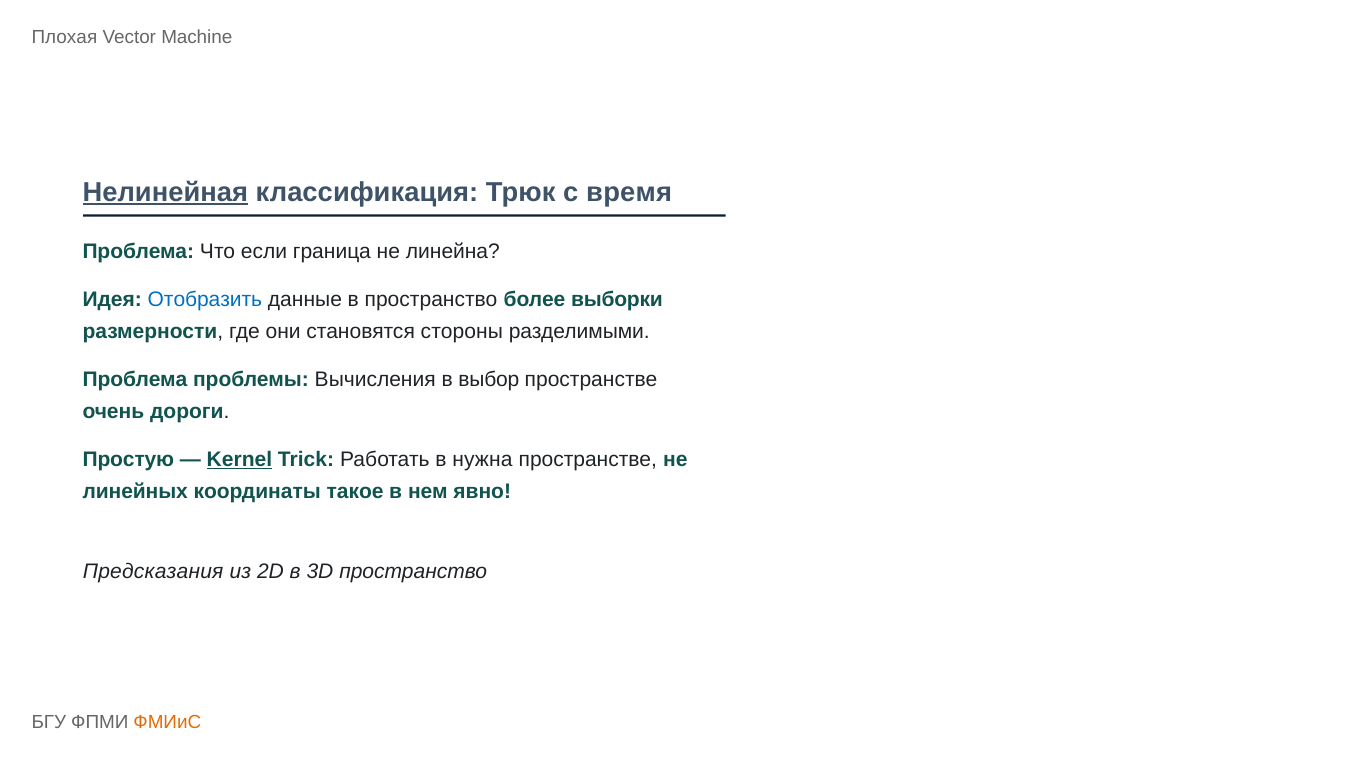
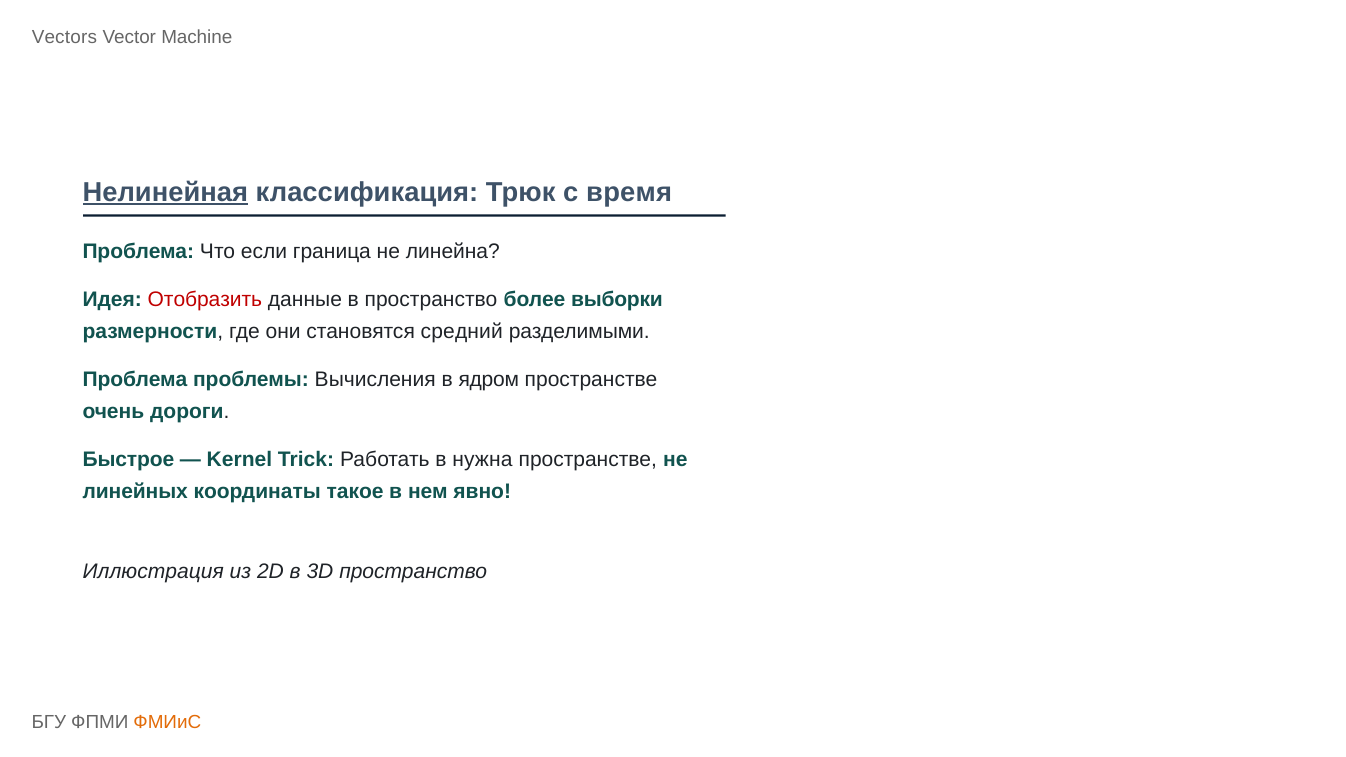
Плохая: Плохая -> Vectors
Отобразить colour: blue -> red
стороны: стороны -> средний
выбор: выбор -> ядром
Простую: Простую -> Быстрое
Kernel underline: present -> none
Предсказания: Предсказания -> Иллюстрация
